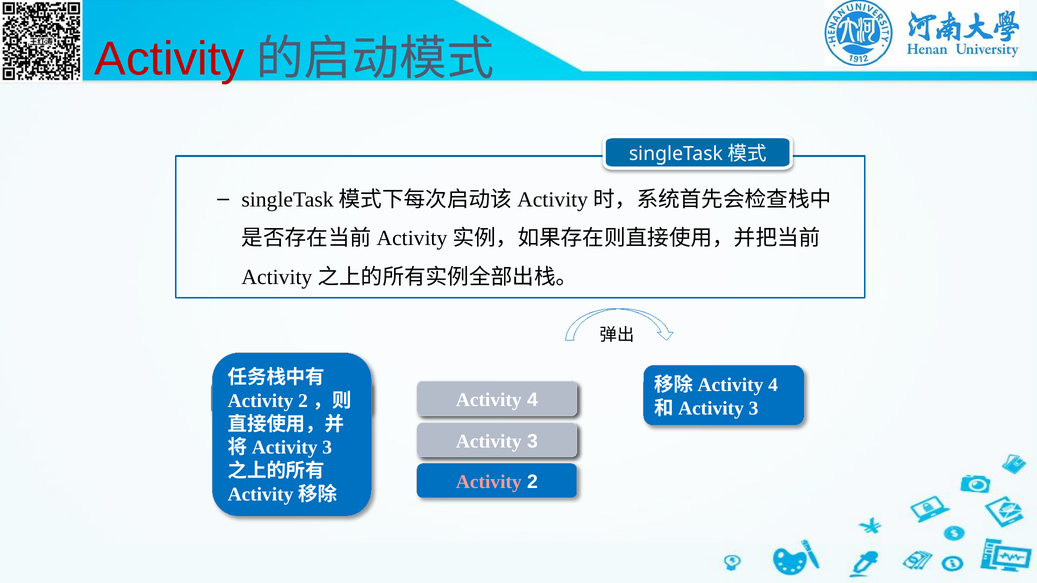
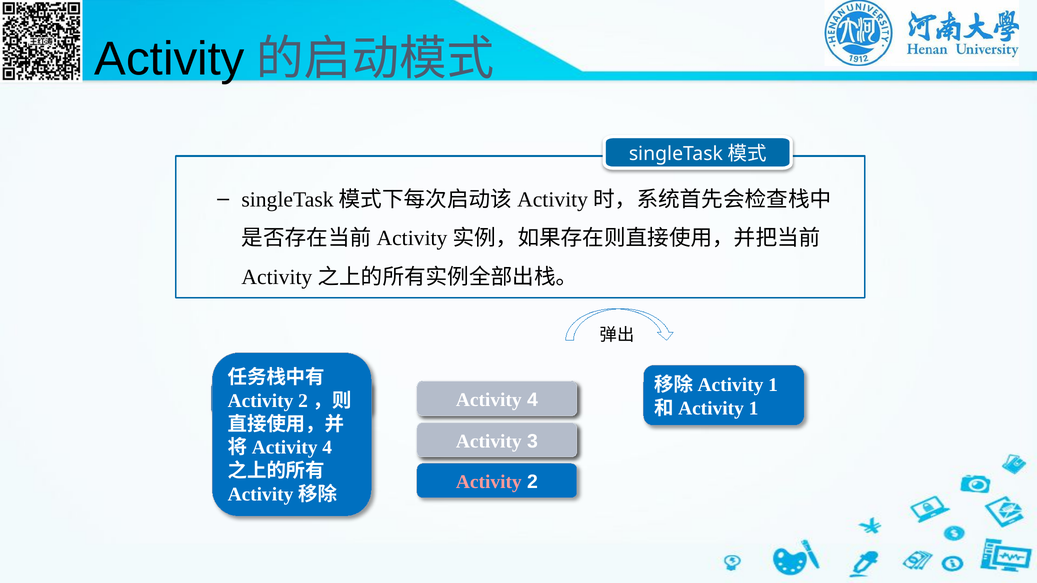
Activity at (170, 59) colour: red -> black
4 at (773, 385): 4 -> 1
3 at (754, 409): 3 -> 1
3 at (327, 448): 3 -> 4
